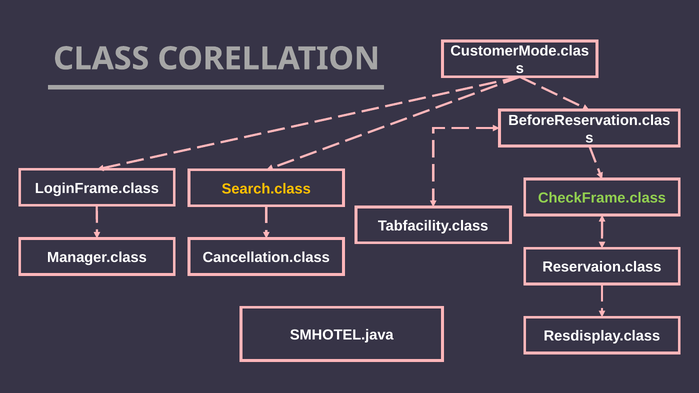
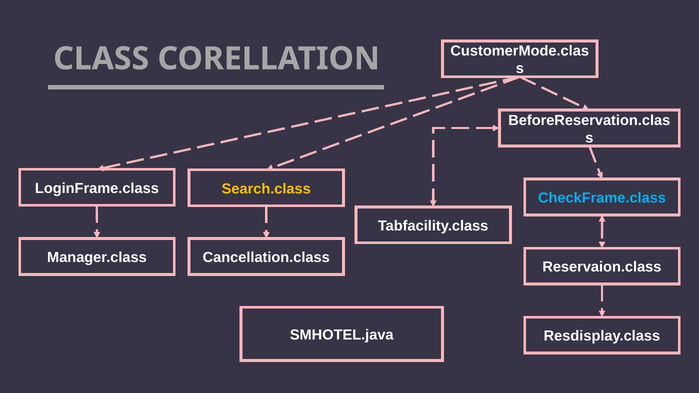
CheckFrame.class colour: light green -> light blue
